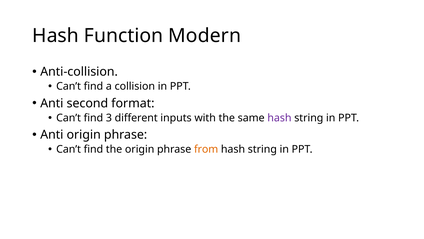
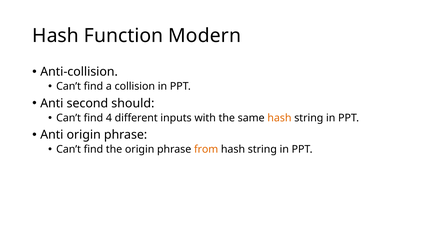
format: format -> should
3: 3 -> 4
hash at (279, 118) colour: purple -> orange
